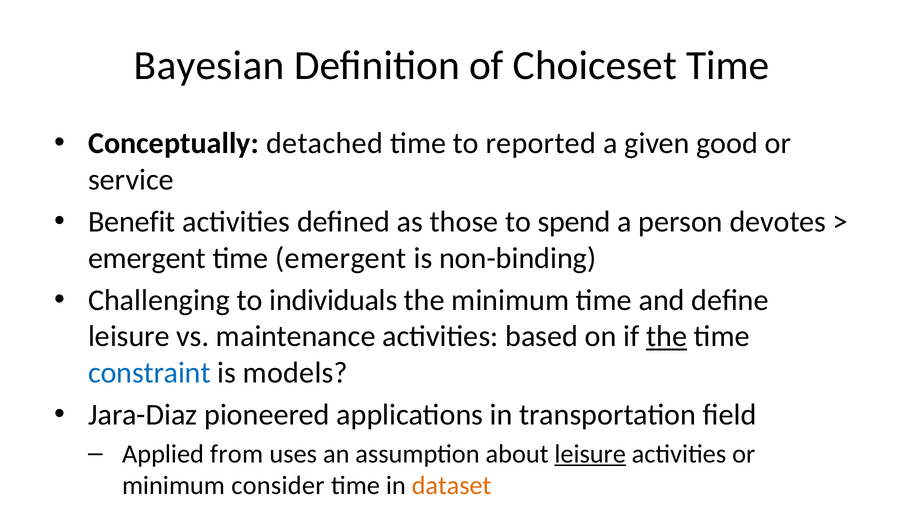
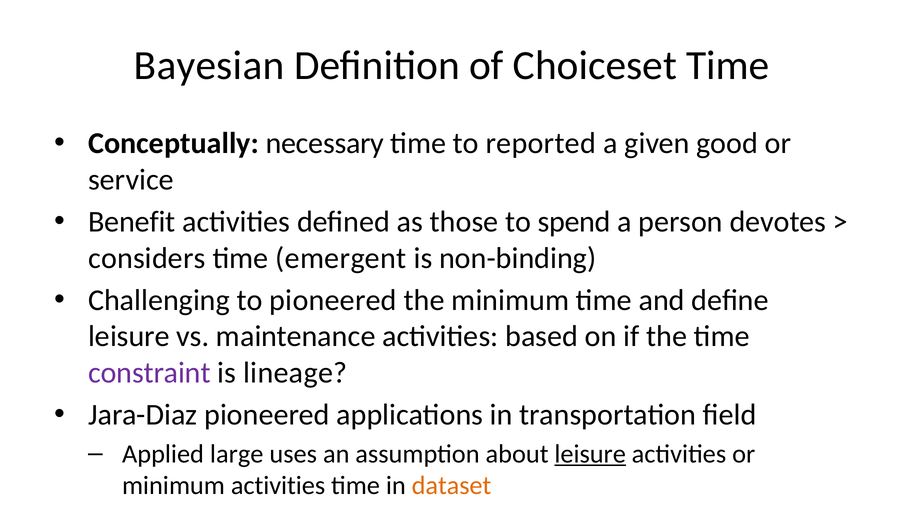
detached: detached -> necessary
emergent at (147, 258): emergent -> considers
to individuals: individuals -> pioneered
the at (667, 336) underline: present -> none
constraint colour: blue -> purple
models: models -> lineage
from: from -> large
minimum consider: consider -> activities
